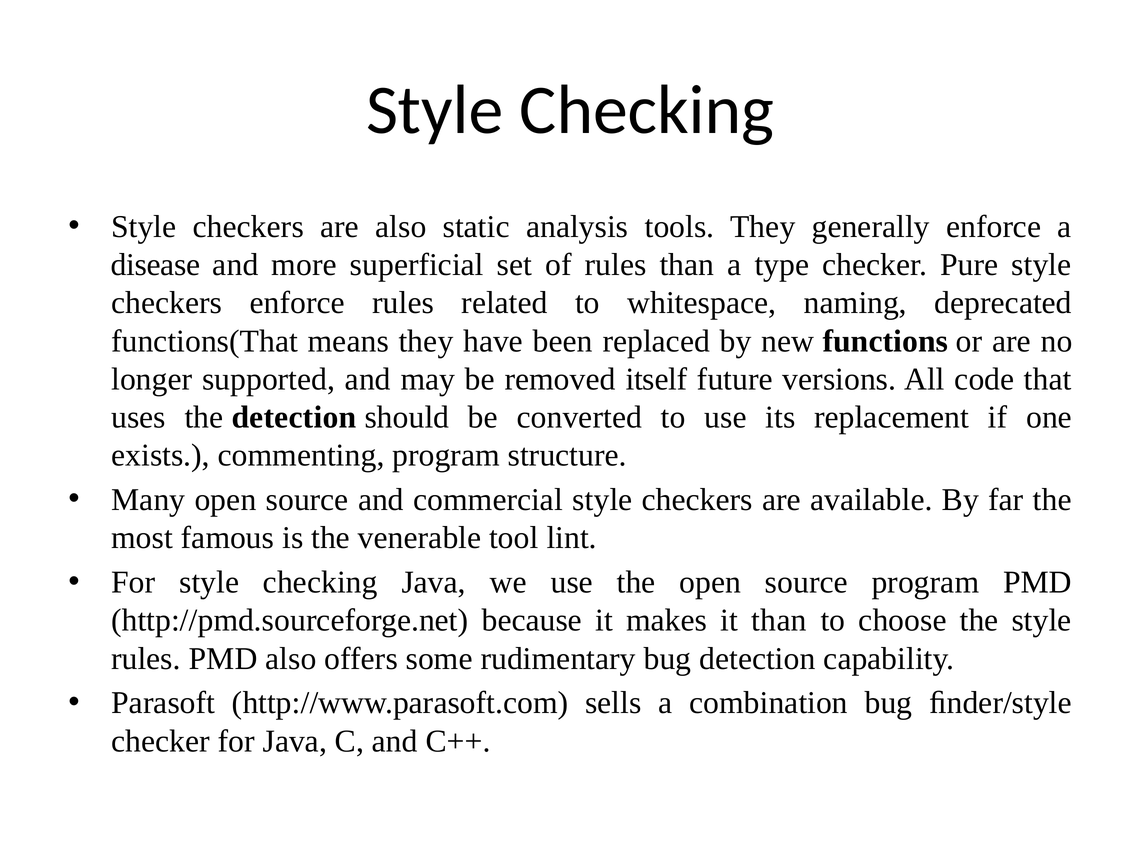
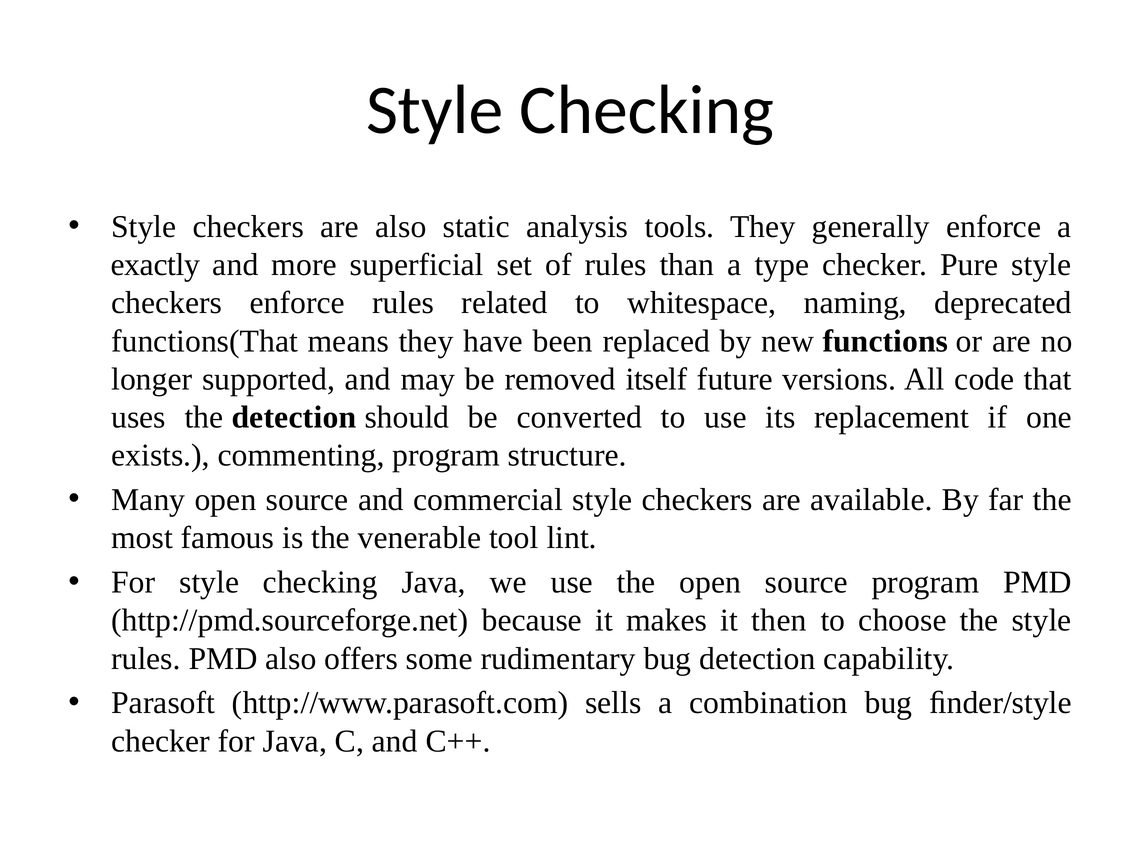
disease: disease -> exactly
it than: than -> then
